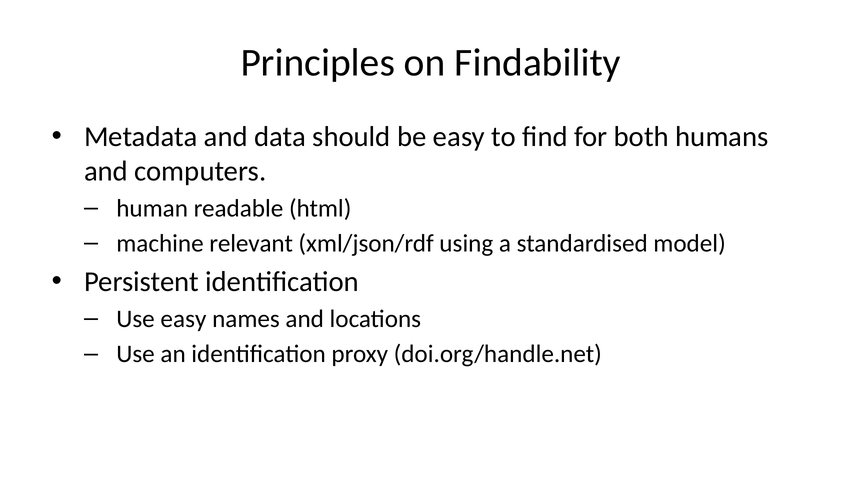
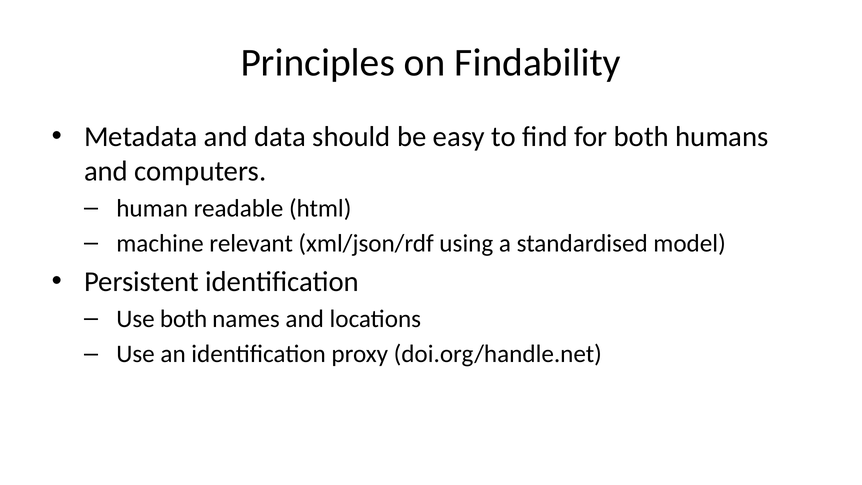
Use easy: easy -> both
